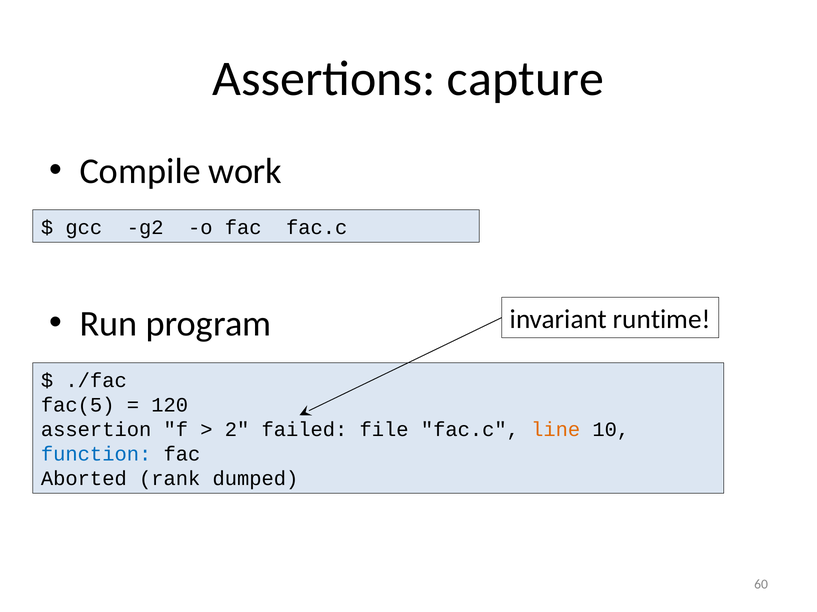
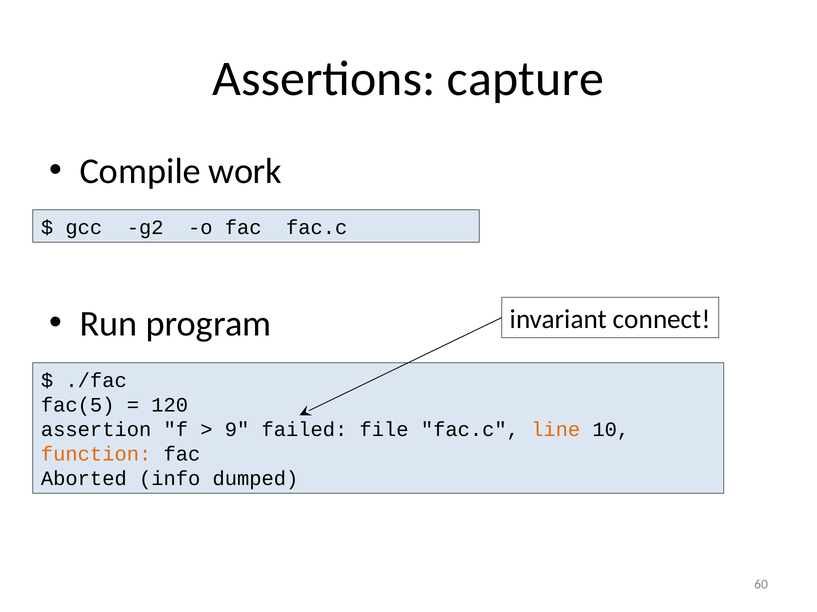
runtime: runtime -> connect
2: 2 -> 9
function colour: blue -> orange
rank: rank -> info
